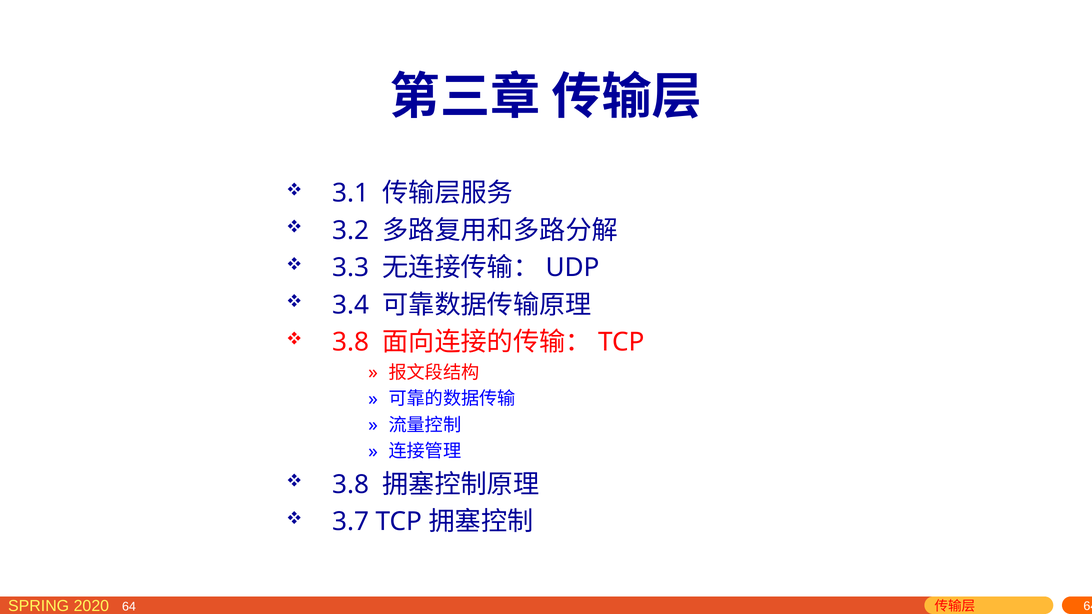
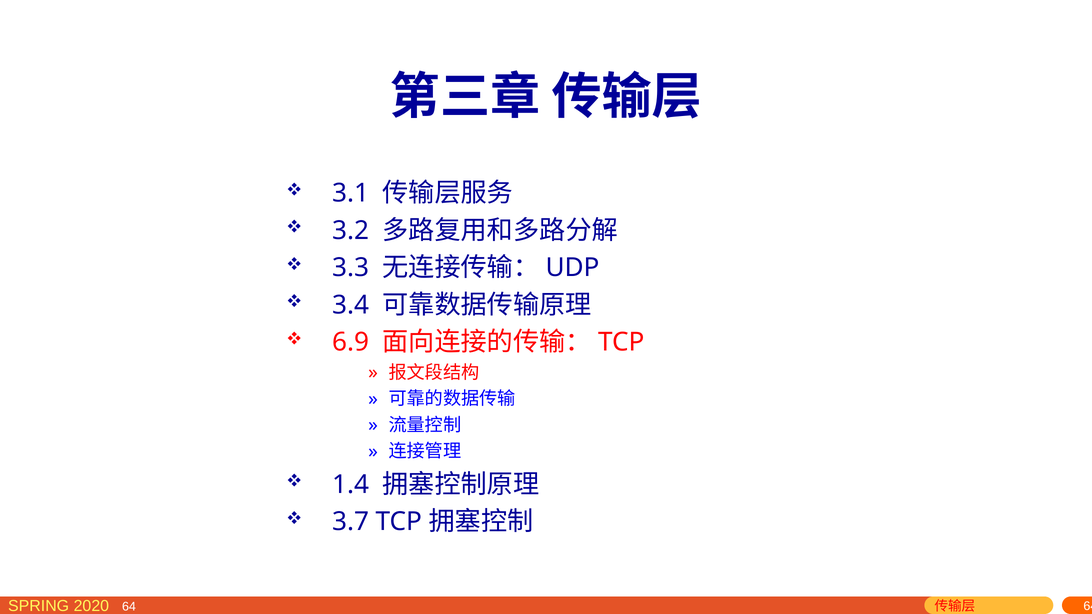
3.8 at (351, 342): 3.8 -> 6.9
3.8 at (351, 485): 3.8 -> 1.4
